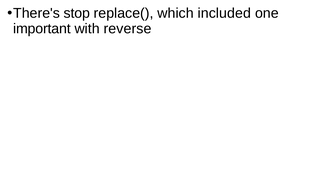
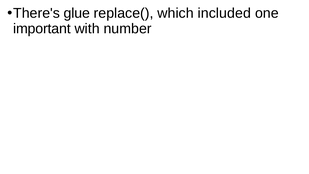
stop: stop -> glue
reverse: reverse -> number
